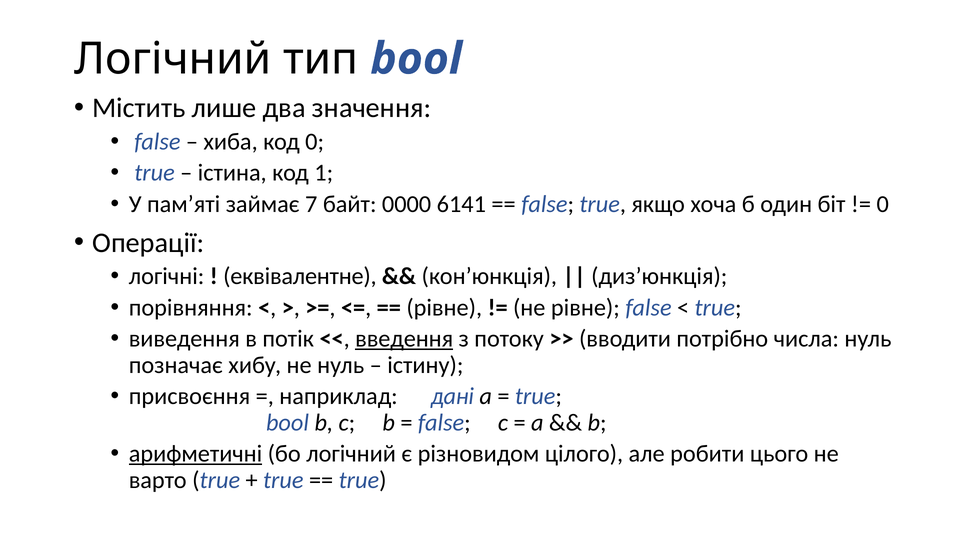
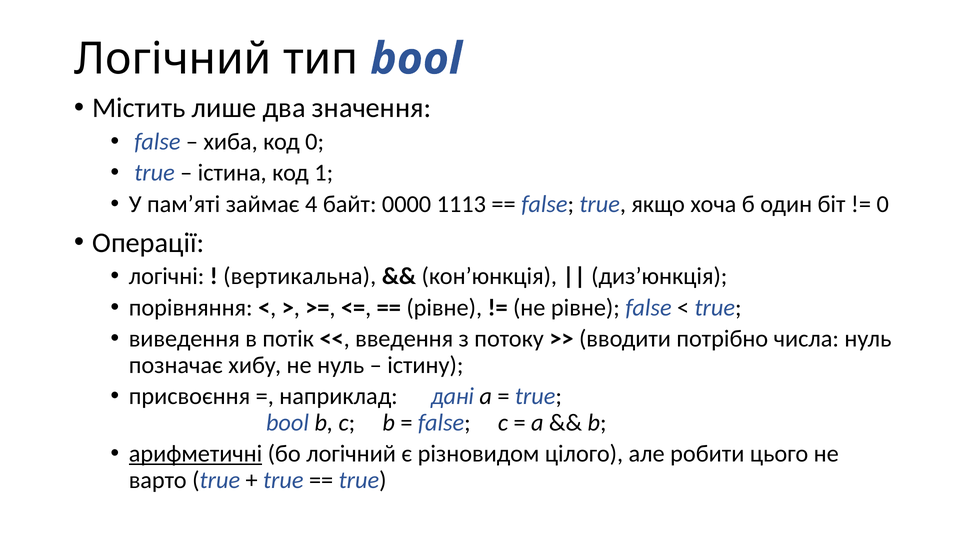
7: 7 -> 4
6141: 6141 -> 1113
еквівалентне: еквівалентне -> вертикальна
введення underline: present -> none
